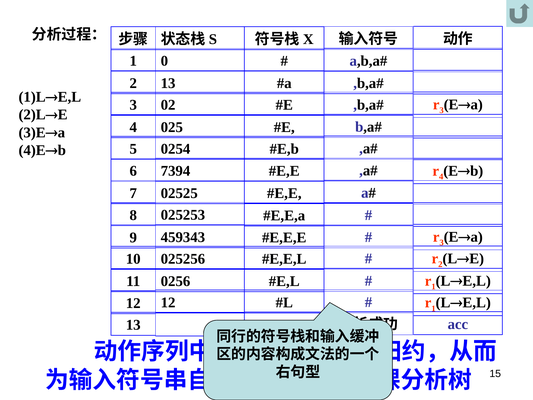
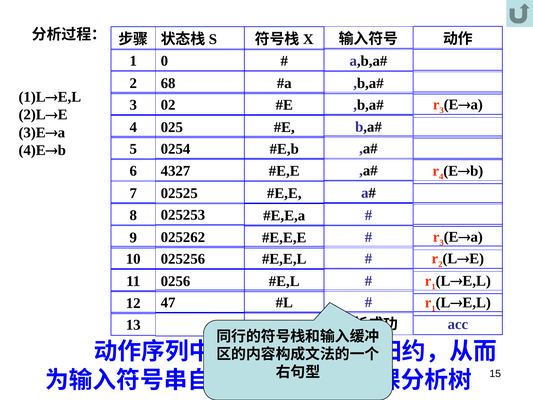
2 13: 13 -> 68
7394: 7394 -> 4327
459343: 459343 -> 025262
12 12: 12 -> 47
